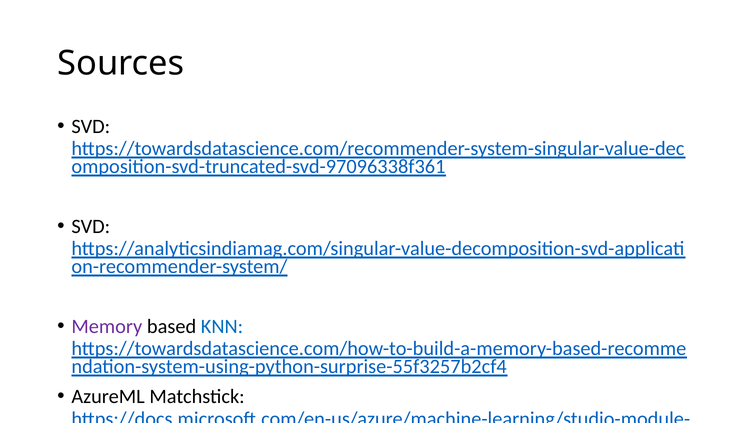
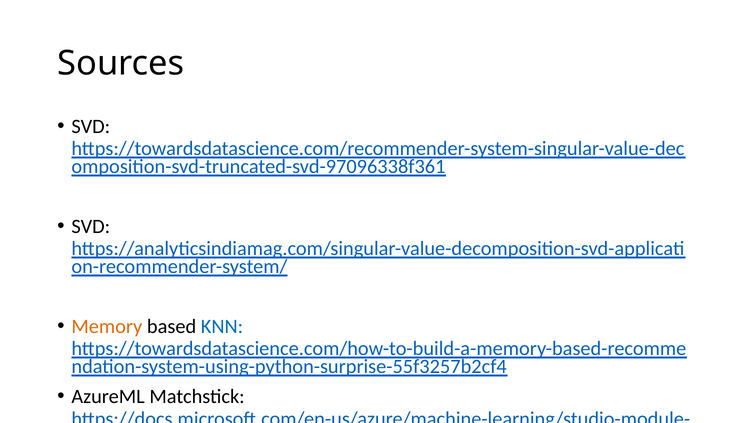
Memory colour: purple -> orange
